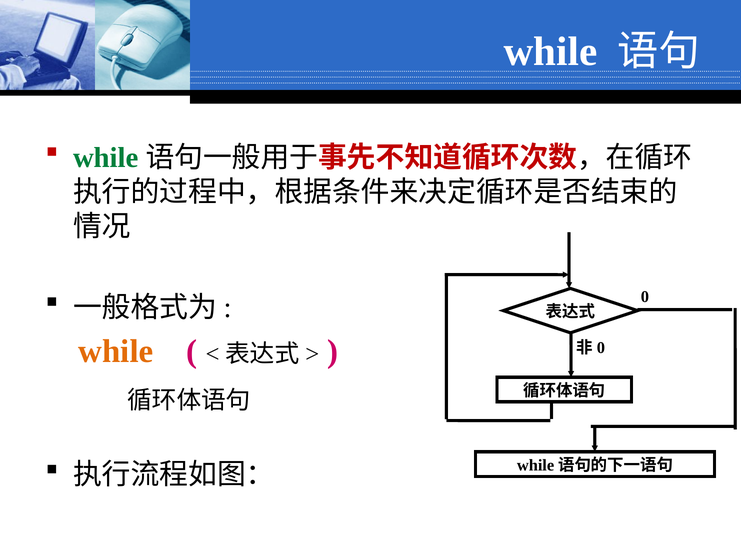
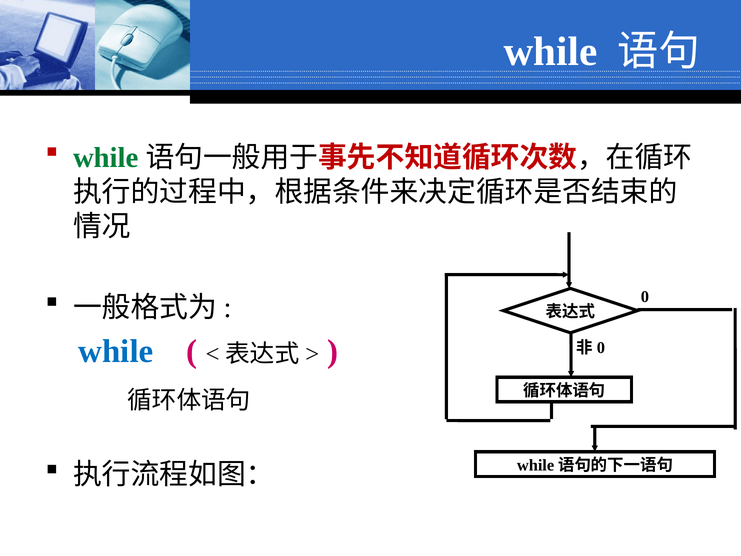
while at (116, 351) colour: orange -> blue
